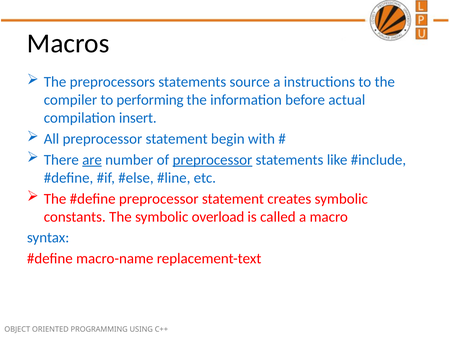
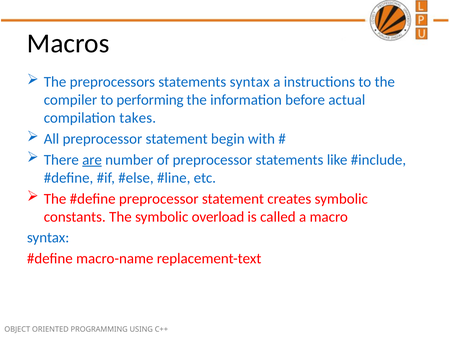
statements source: source -> syntax
insert: insert -> takes
preprocessor at (212, 160) underline: present -> none
